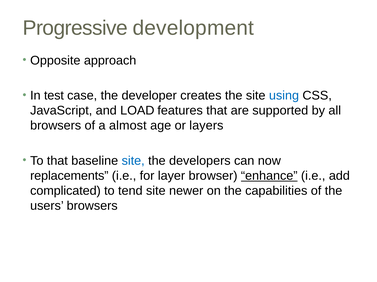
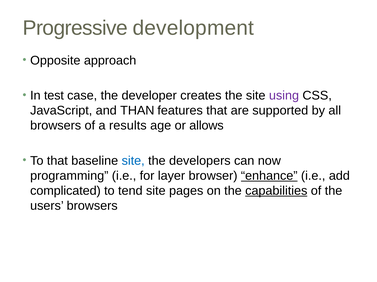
using colour: blue -> purple
LOAD: LOAD -> THAN
almost: almost -> results
layers: layers -> allows
replacements: replacements -> programming
newer: newer -> pages
capabilities underline: none -> present
